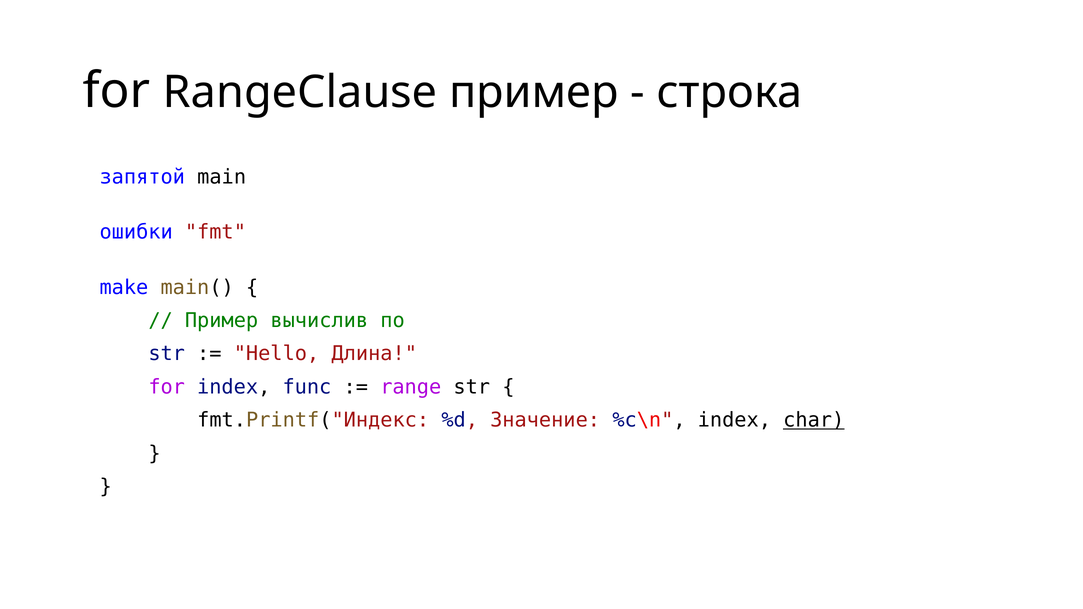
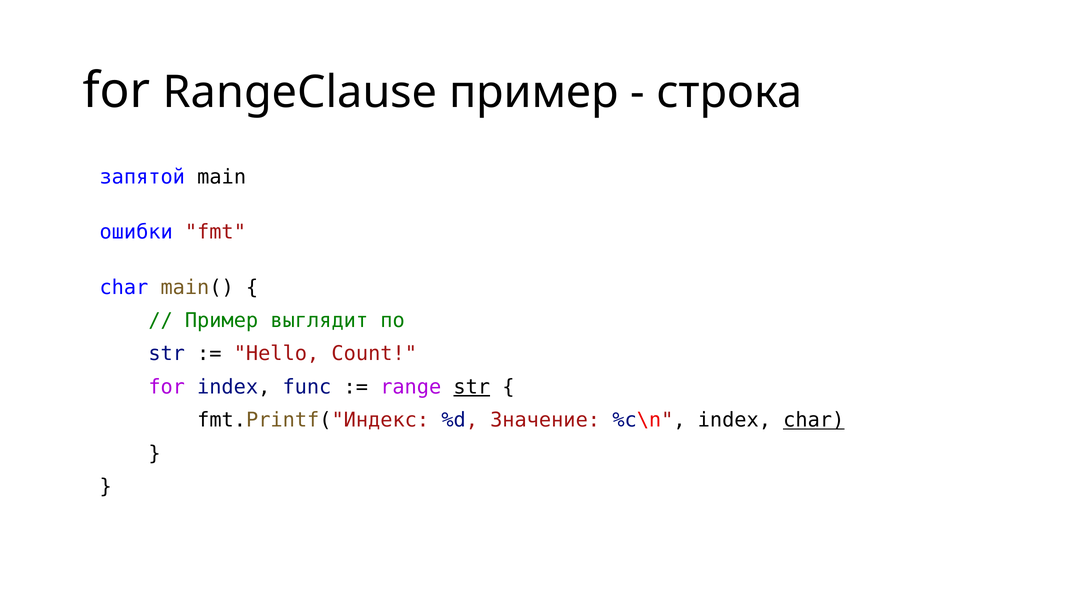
make at (124, 287): make -> char
вычислив: вычислив -> выглядит
Длина: Длина -> Count
str at (472, 387) underline: none -> present
